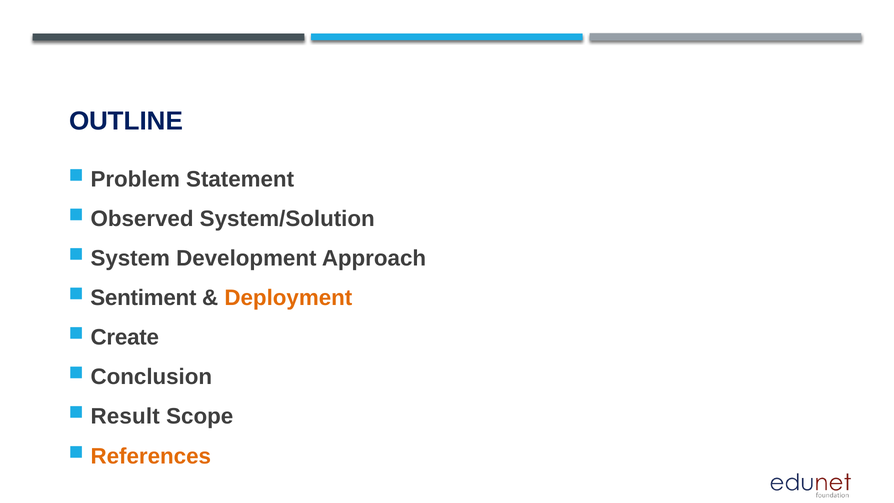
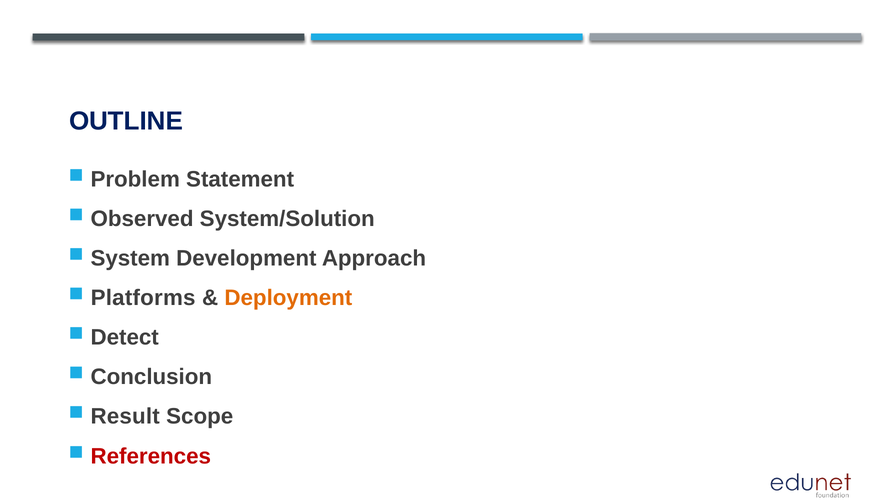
Sentiment: Sentiment -> Platforms
Create: Create -> Detect
References colour: orange -> red
